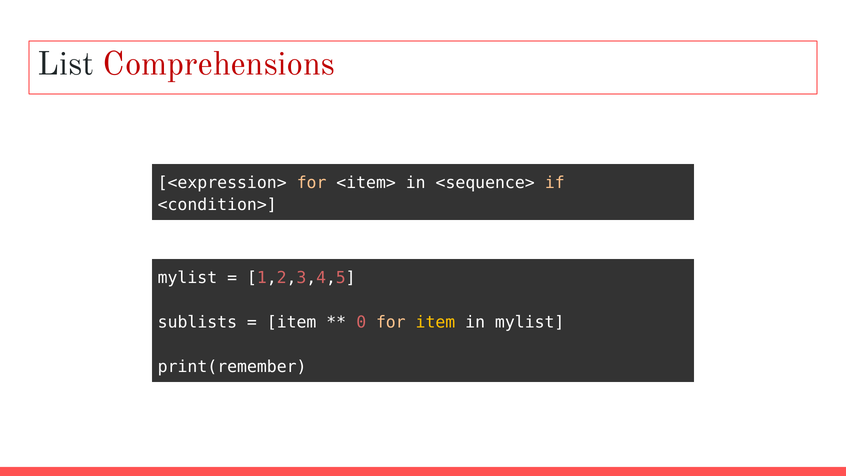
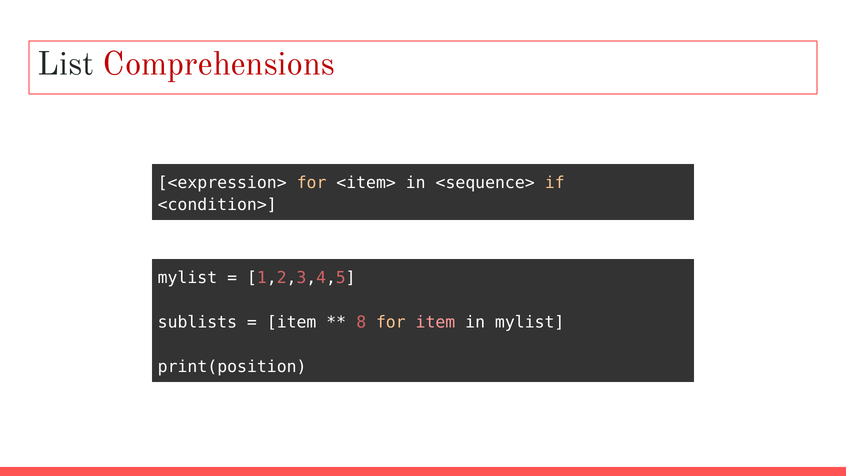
0: 0 -> 8
item at (435, 322) colour: yellow -> pink
print(remember: print(remember -> print(position
